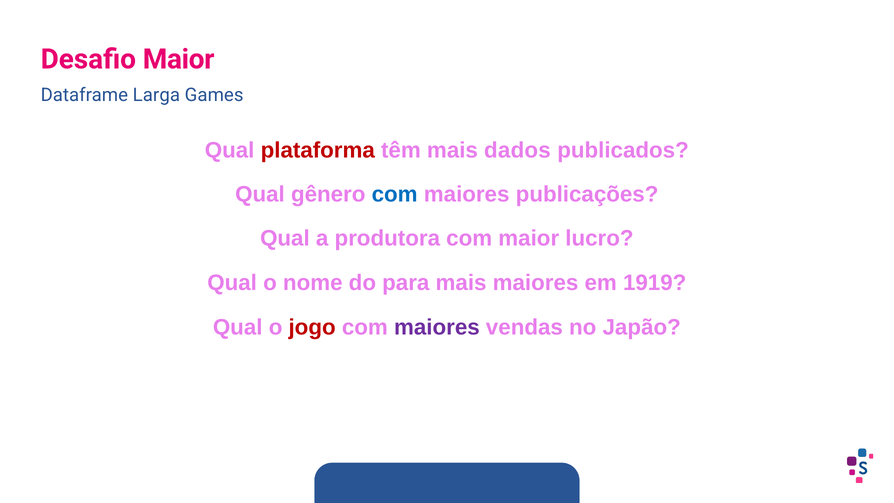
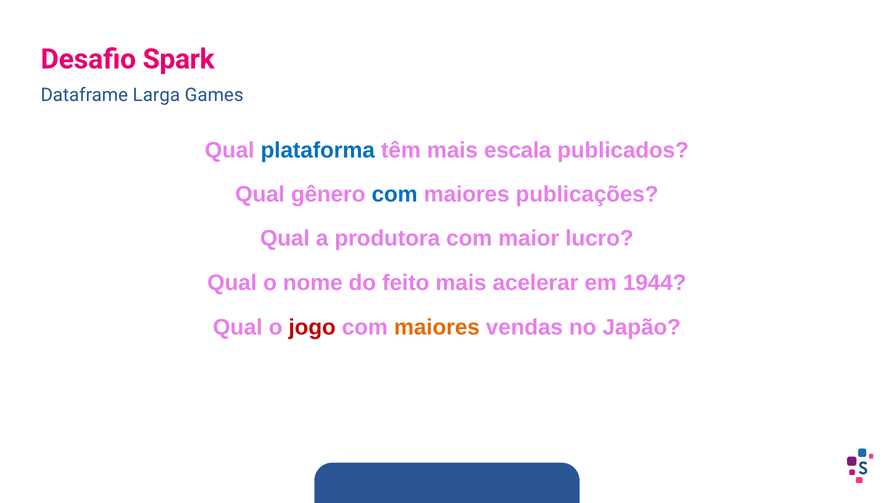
Desafio Maior: Maior -> Spark
plataforma colour: red -> blue
dados: dados -> escala
para: para -> feito
mais maiores: maiores -> acelerar
1919: 1919 -> 1944
maiores at (437, 327) colour: purple -> orange
